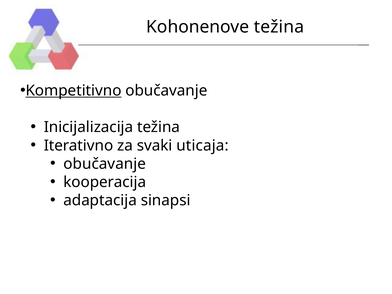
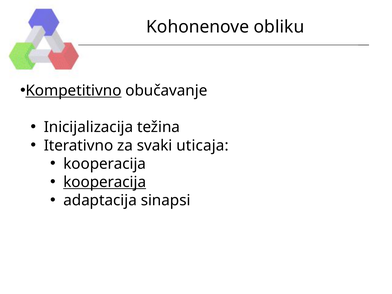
Kohonenove težina: težina -> obliku
obučavanje at (105, 164): obučavanje -> kooperacija
kooperacija at (105, 182) underline: none -> present
